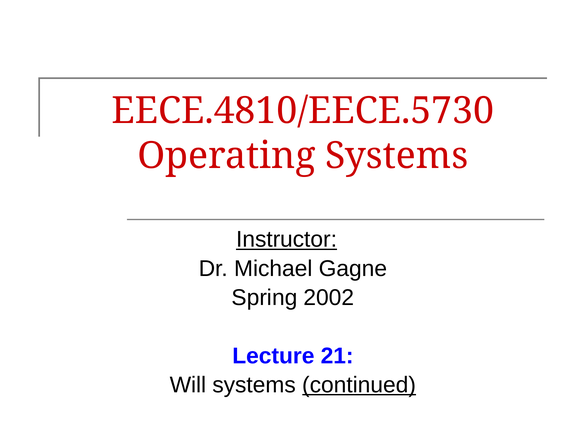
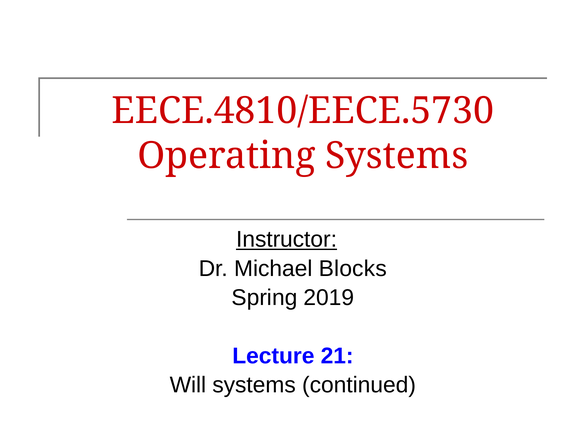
Gagne: Gagne -> Blocks
2002: 2002 -> 2019
continued underline: present -> none
